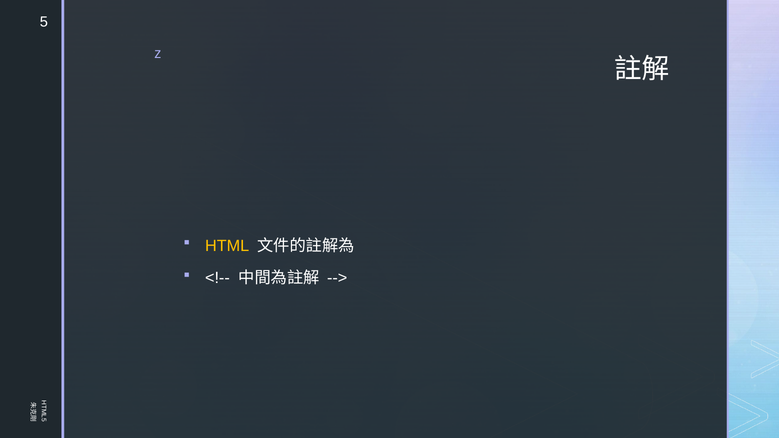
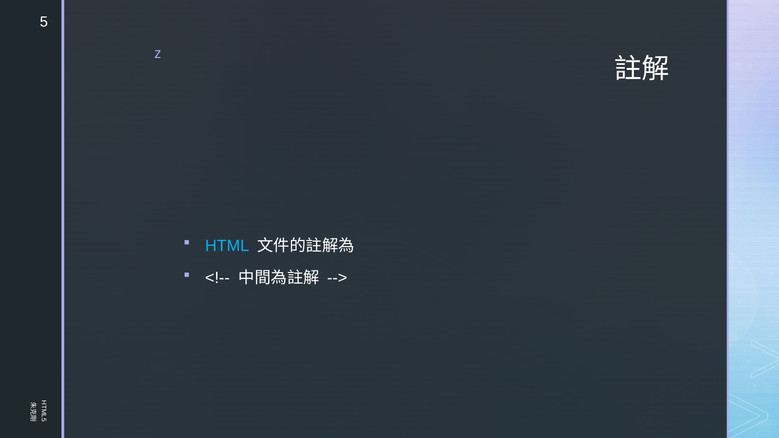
HTML colour: yellow -> light blue
